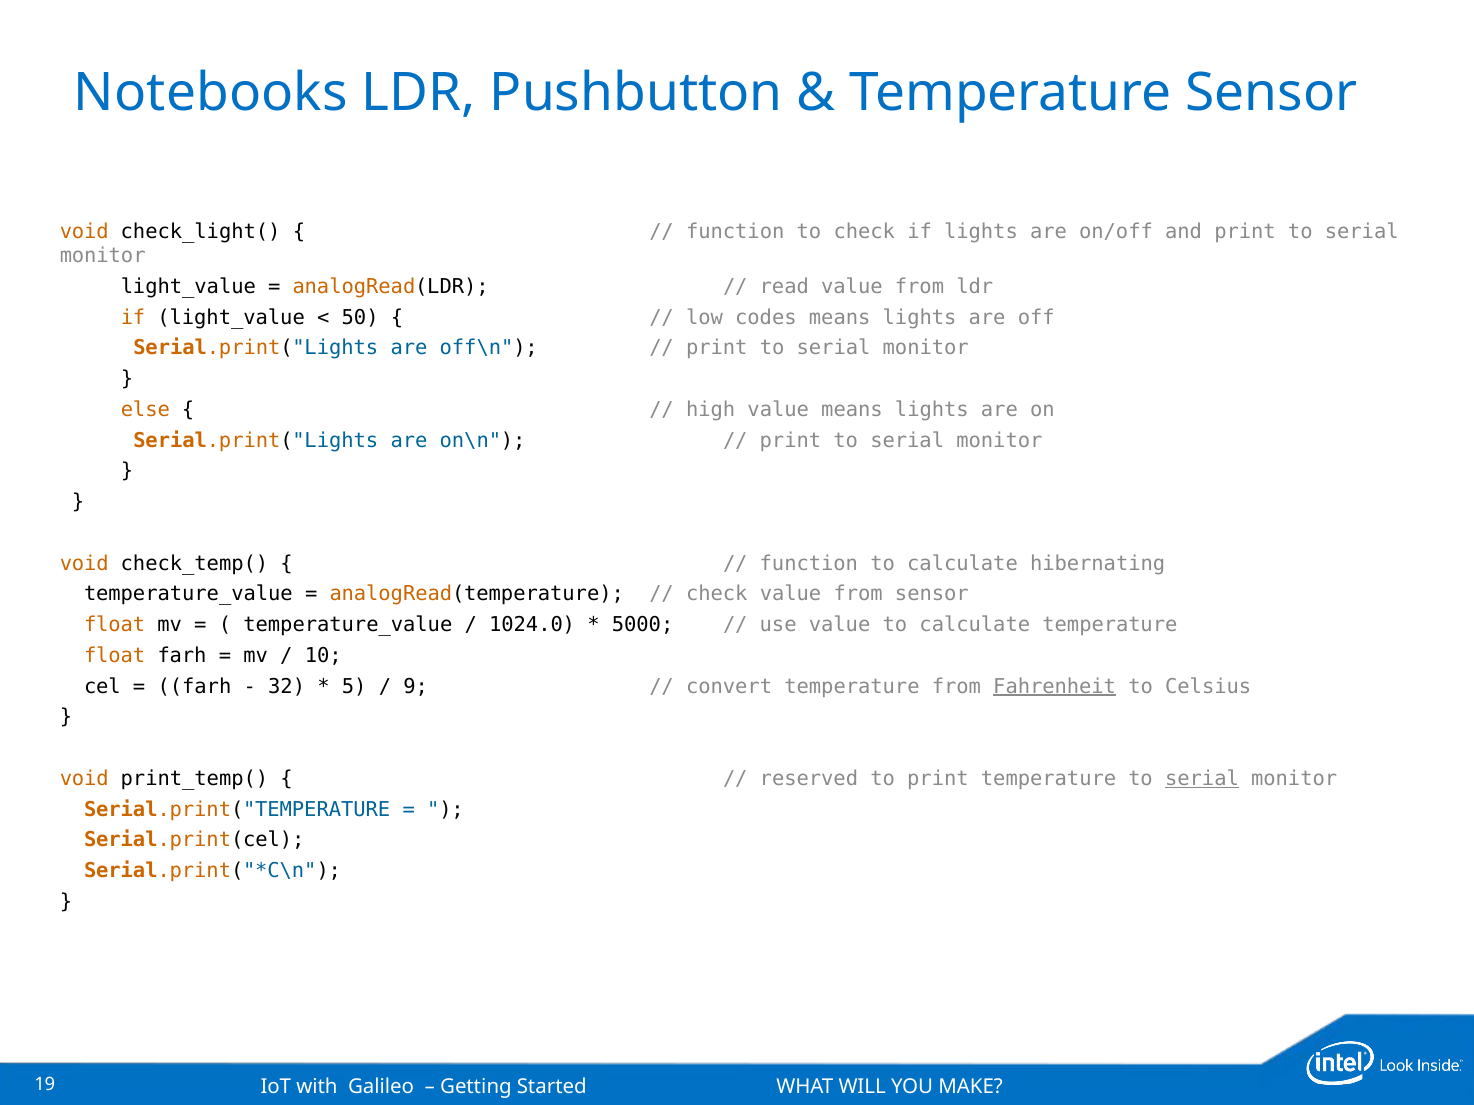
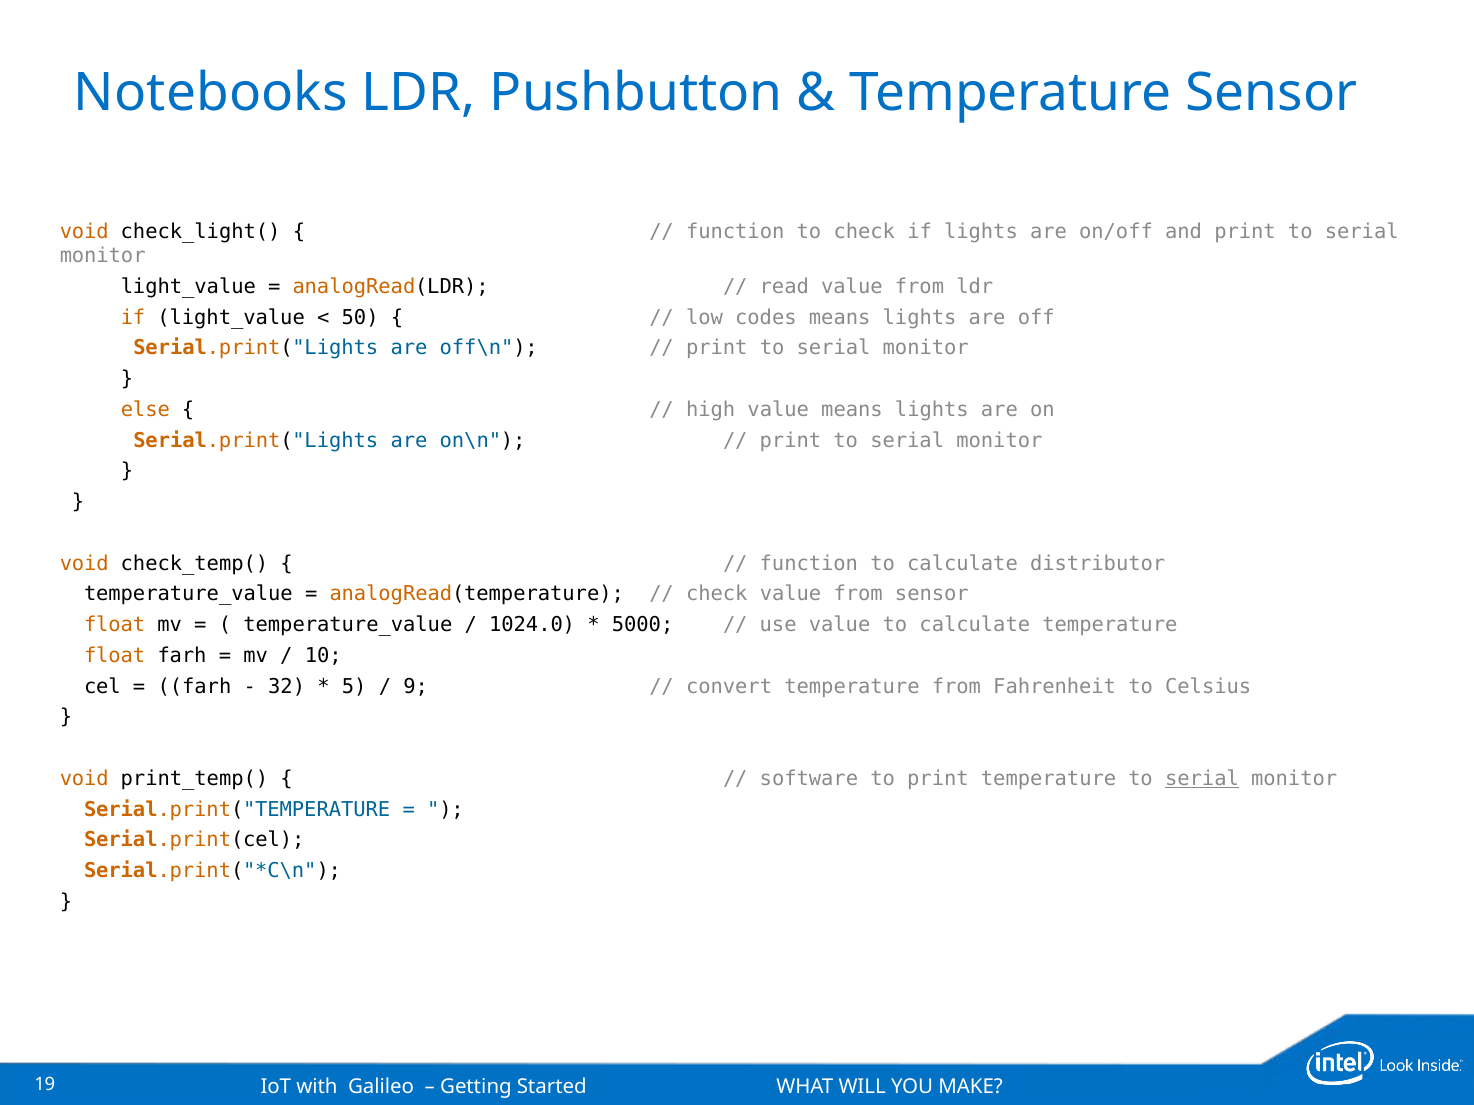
hibernating: hibernating -> distributor
Fahrenheit underline: present -> none
reserved: reserved -> software
